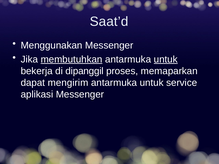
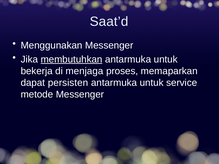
untuk at (166, 59) underline: present -> none
dipanggil: dipanggil -> menjaga
mengirim: mengirim -> persisten
aplikasi: aplikasi -> metode
